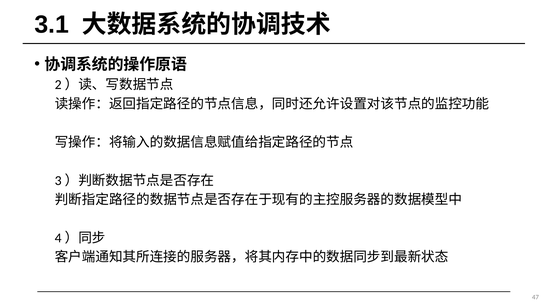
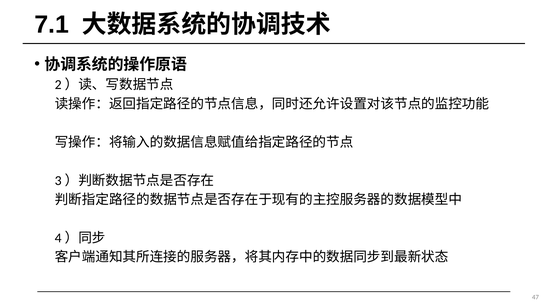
3.1: 3.1 -> 7.1
